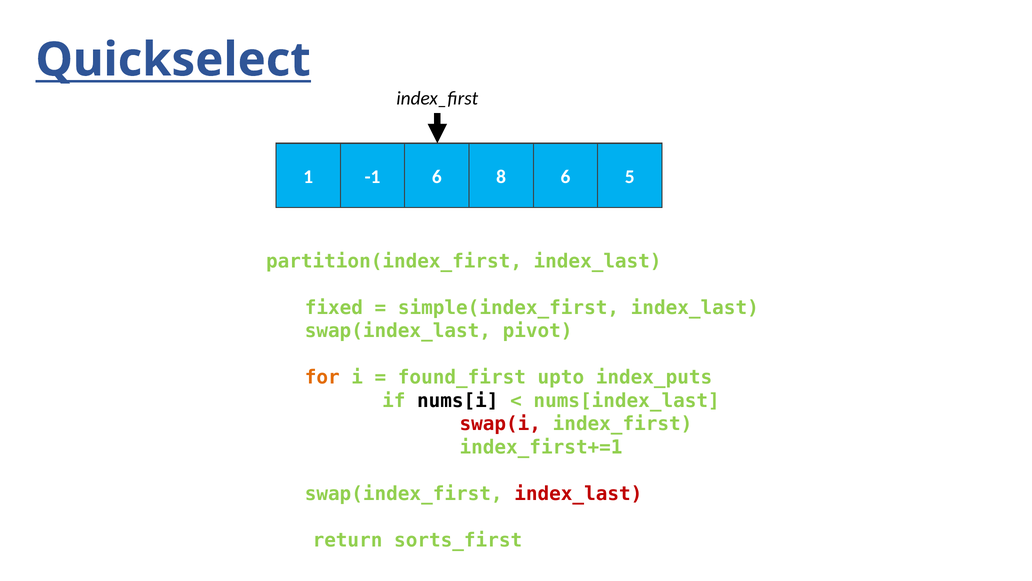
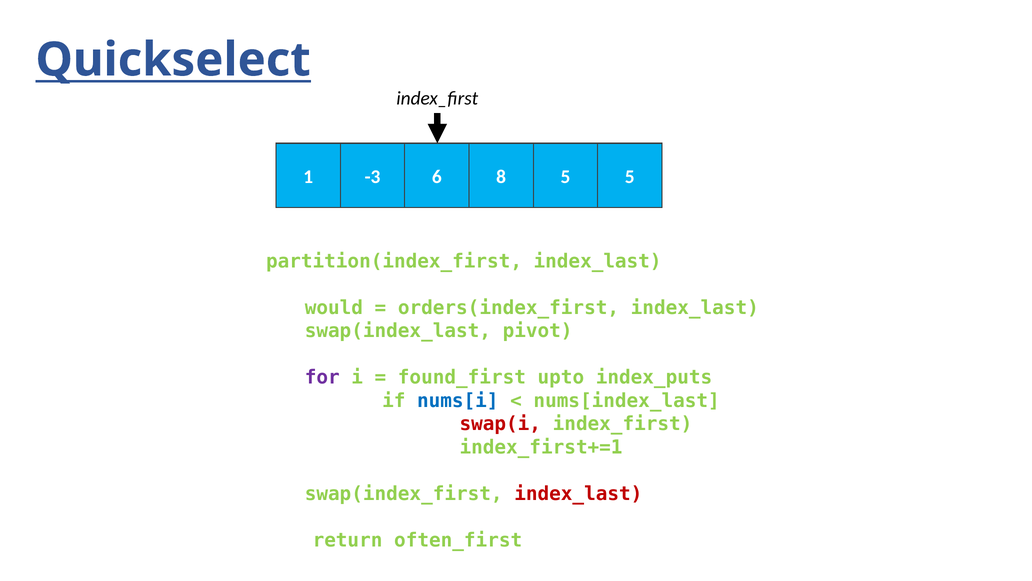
-1: -1 -> -3
8 6: 6 -> 5
fixed: fixed -> would
simple(index_first: simple(index_first -> orders(index_first
for colour: orange -> purple
nums[i colour: black -> blue
sorts_first: sorts_first -> often_first
